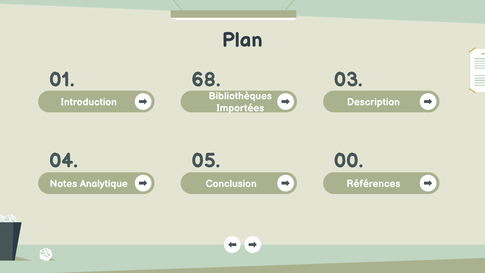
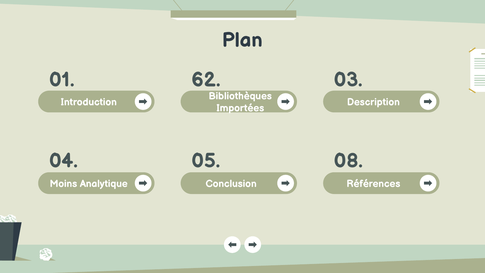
68: 68 -> 62
00: 00 -> 08
Notes: Notes -> Moins
